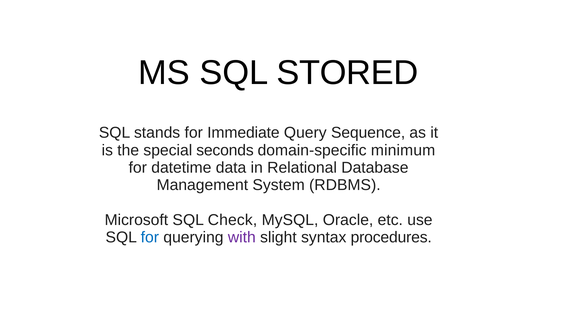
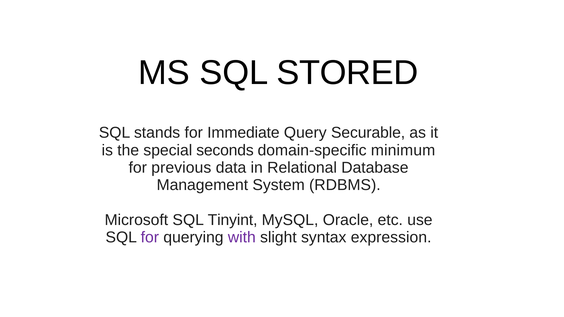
Sequence: Sequence -> Securable
datetime: datetime -> previous
Check: Check -> Tinyint
for at (150, 238) colour: blue -> purple
procedures: procedures -> expression
